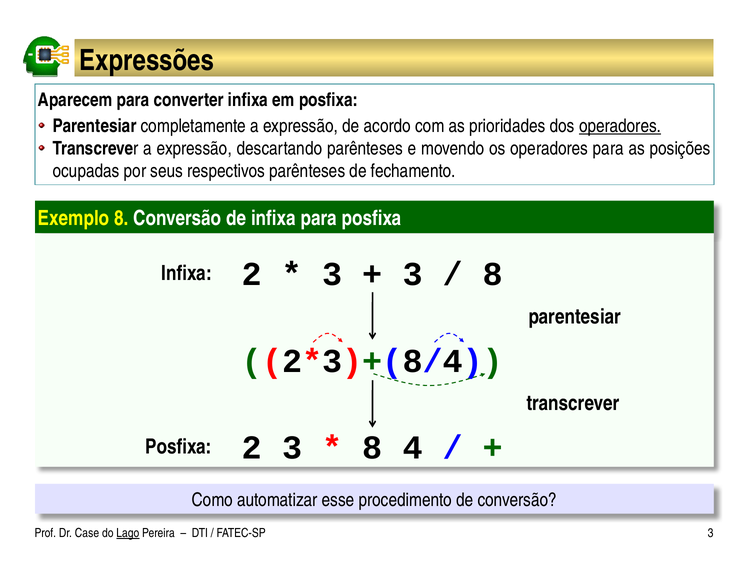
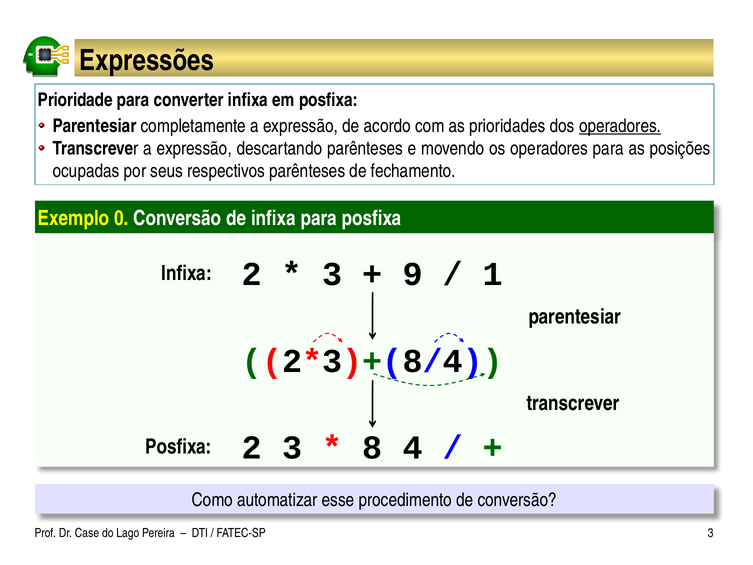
Aparecem: Aparecem -> Prioridade
Exemplo 8: 8 -> 0
3 at (413, 274): 3 -> 9
8 at (493, 274): 8 -> 1
Lago underline: present -> none
